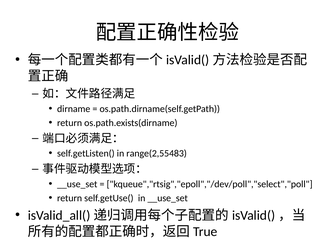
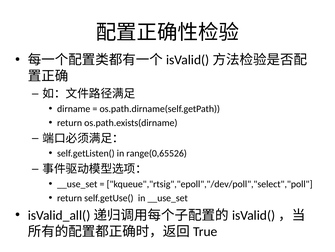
range(2,55483: range(2,55483 -> range(0,65526
